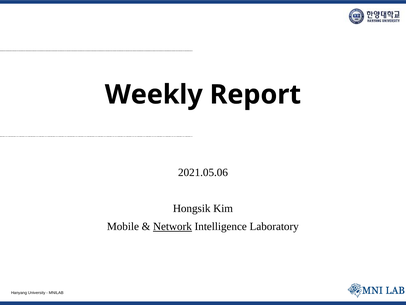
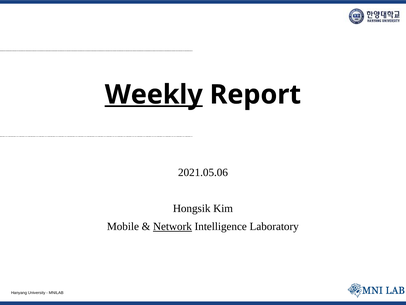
Weekly underline: none -> present
